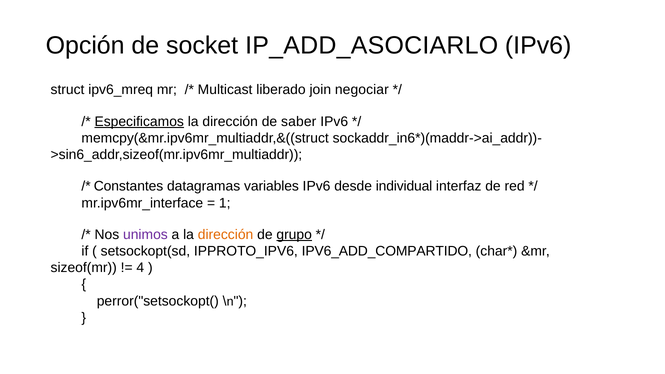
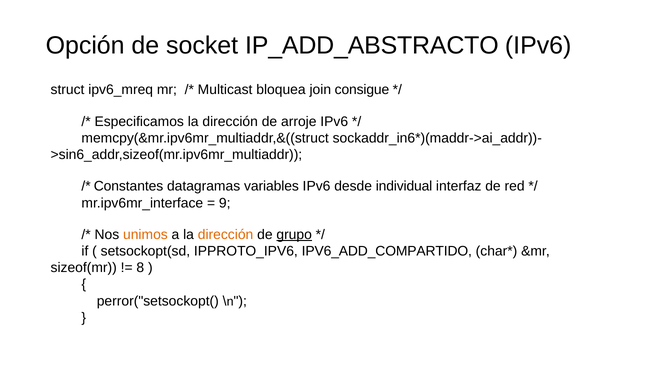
IP_ADD_ASOCIARLO: IP_ADD_ASOCIARLO -> IP_ADD_ABSTRACTO
liberado: liberado -> bloquea
negociar: negociar -> consigue
Especificamos underline: present -> none
saber: saber -> arroje
1: 1 -> 9
unimos colour: purple -> orange
4: 4 -> 8
